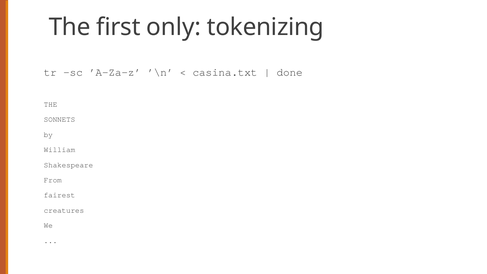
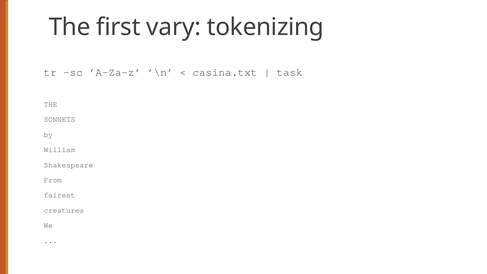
only: only -> vary
done: done -> task
